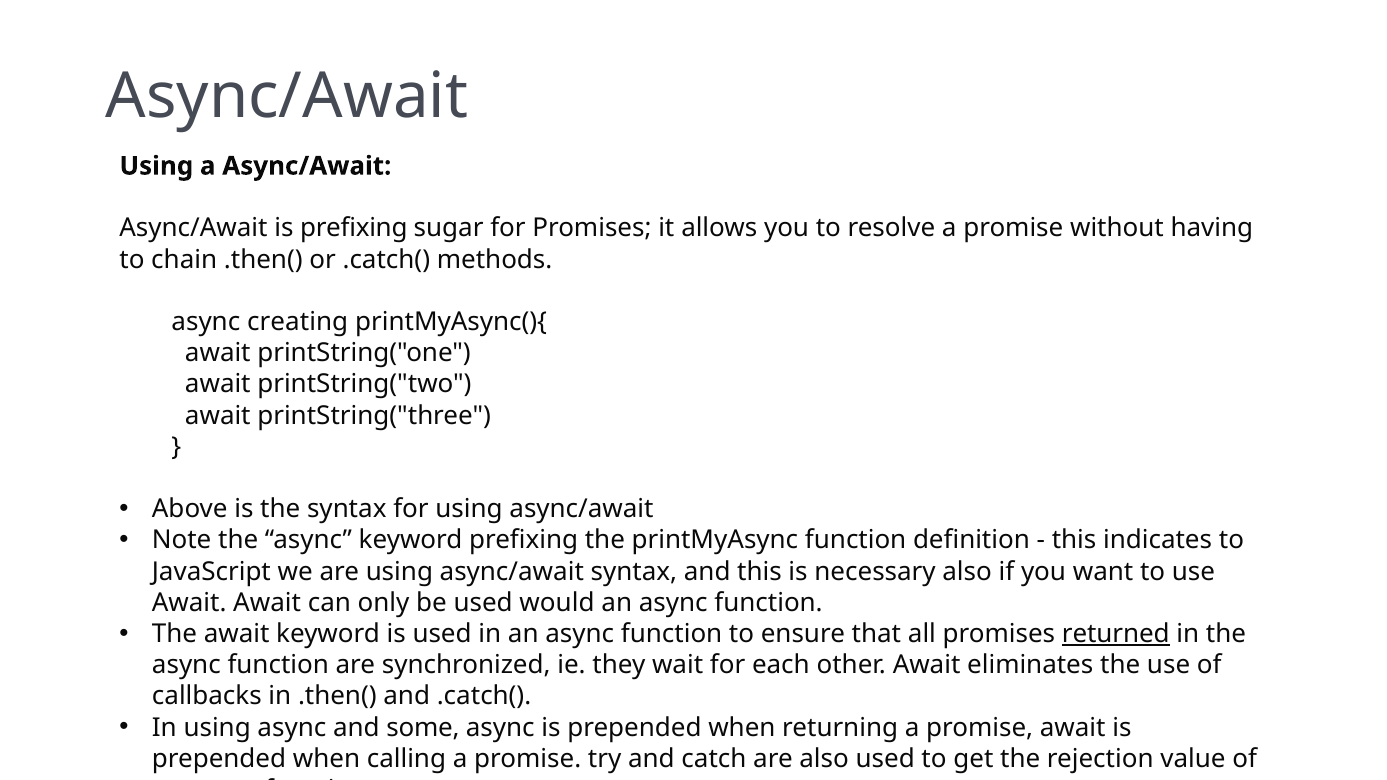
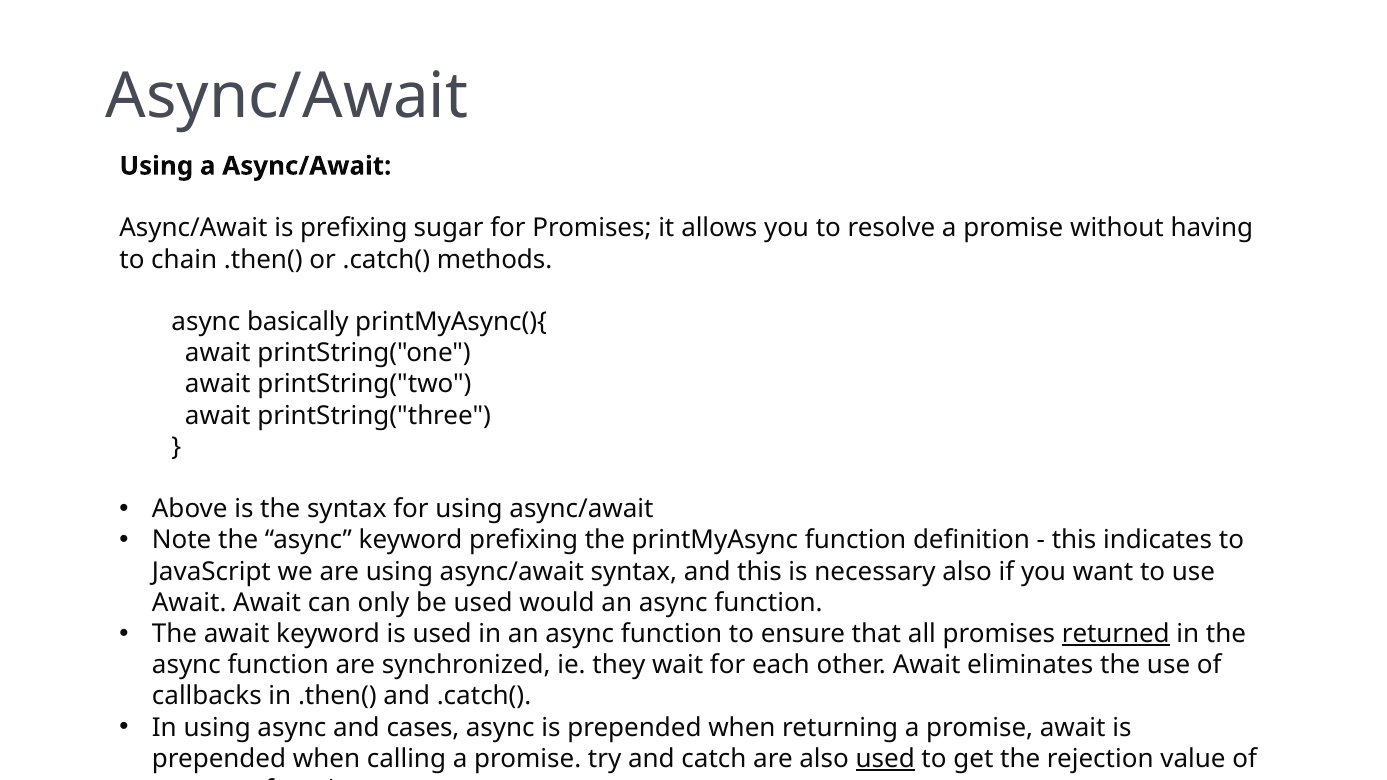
creating: creating -> basically
some: some -> cases
used at (885, 759) underline: none -> present
